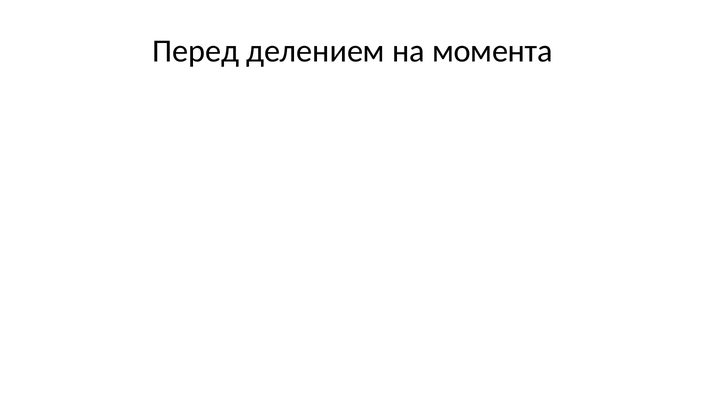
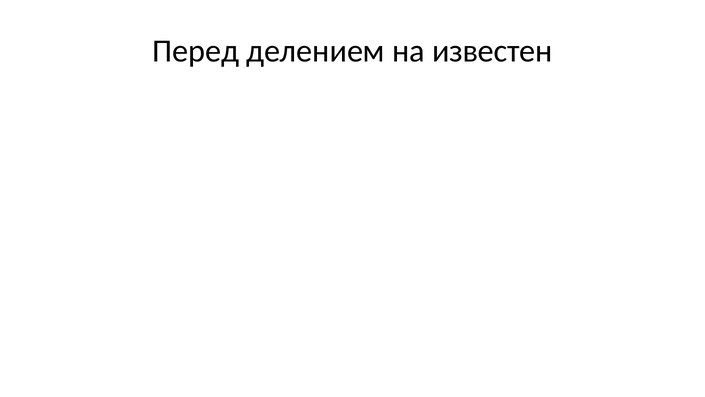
момента: момента -> известен
